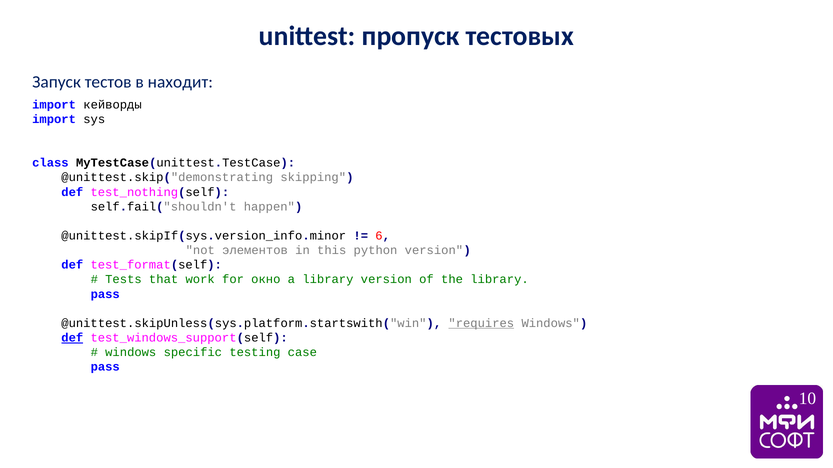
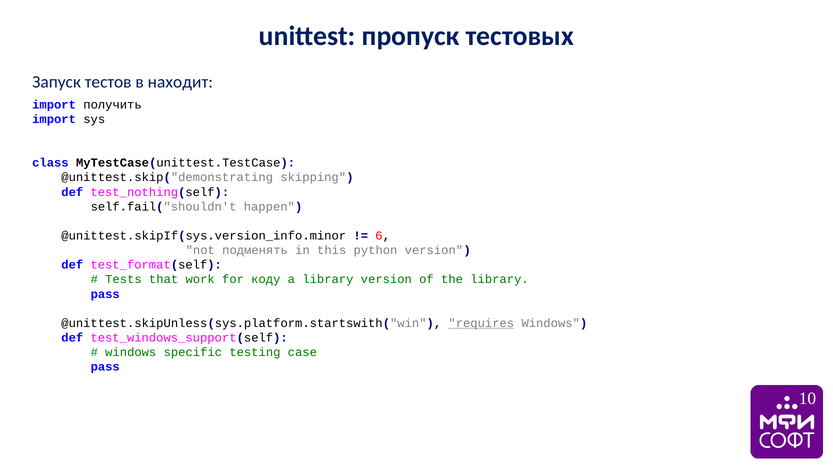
кейворды: кейворды -> получить
элементов: элементов -> подменять
окно: окно -> коду
def at (72, 338) underline: present -> none
